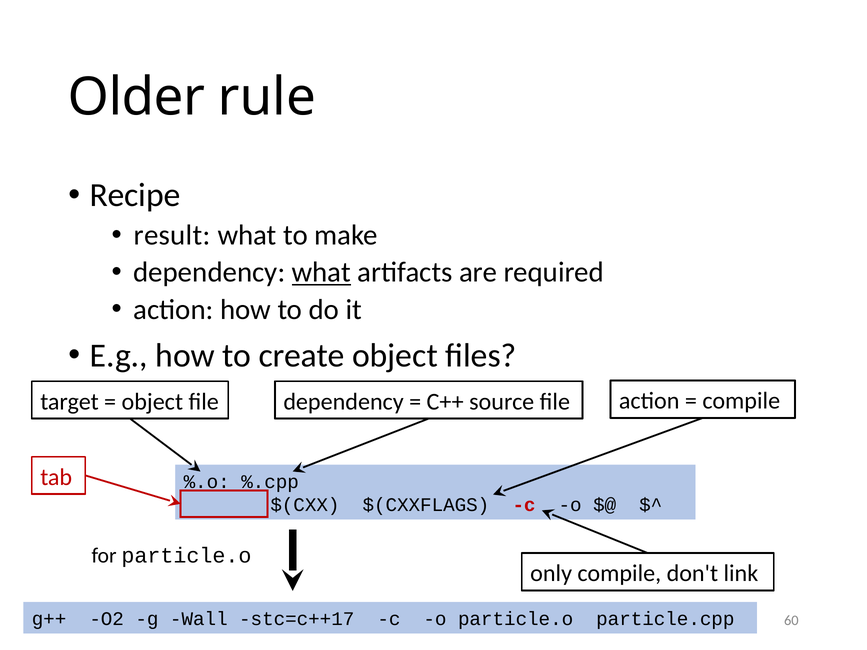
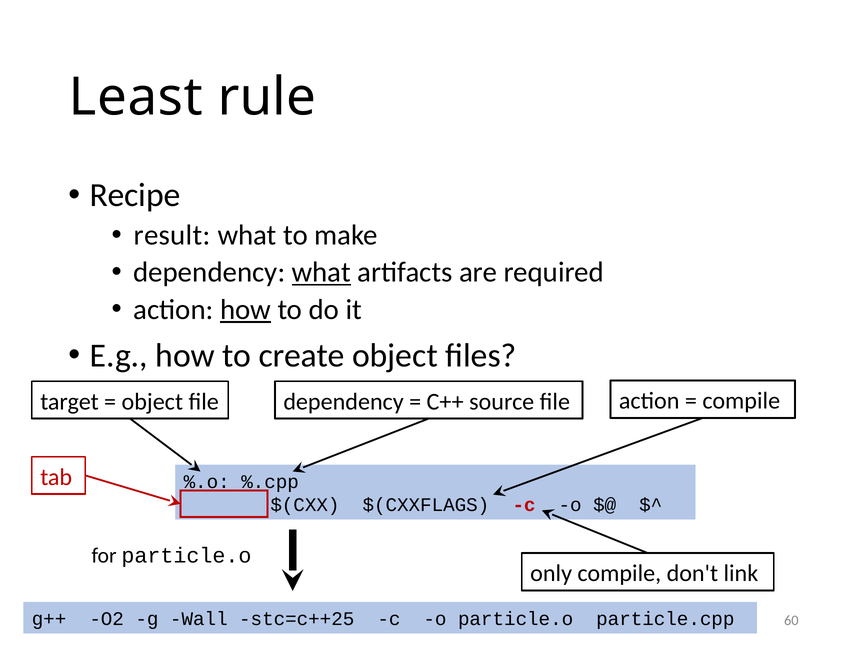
Older: Older -> Least
how at (246, 310) underline: none -> present
stc=c++17: stc=c++17 -> stc=c++25
